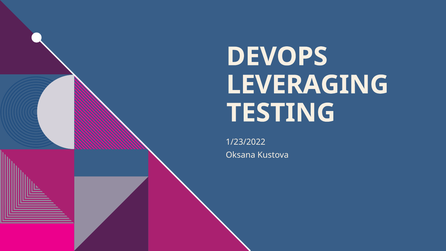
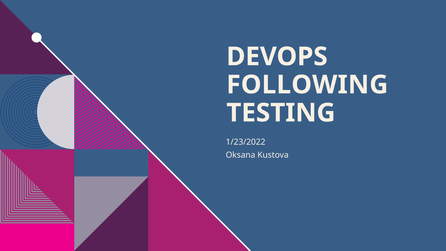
LEVERAGING: LEVERAGING -> FOLLOWING
